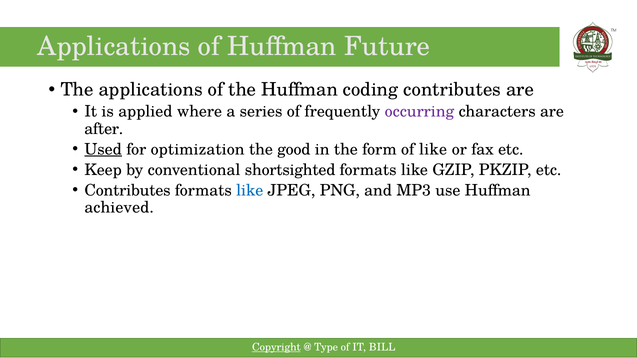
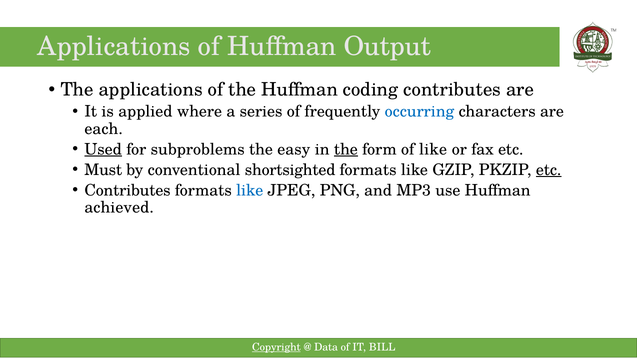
Future: Future -> Output
occurring colour: purple -> blue
after: after -> each
optimization: optimization -> subproblems
good: good -> easy
the at (346, 149) underline: none -> present
Keep: Keep -> Must
etc at (549, 170) underline: none -> present
Type: Type -> Data
